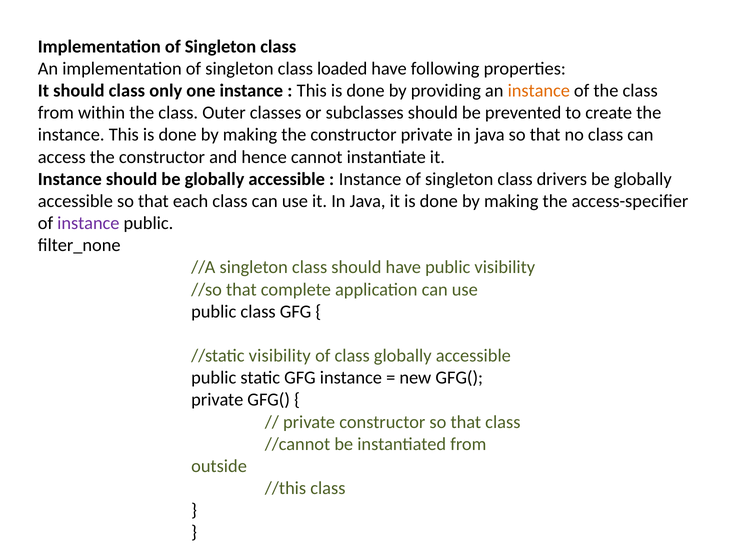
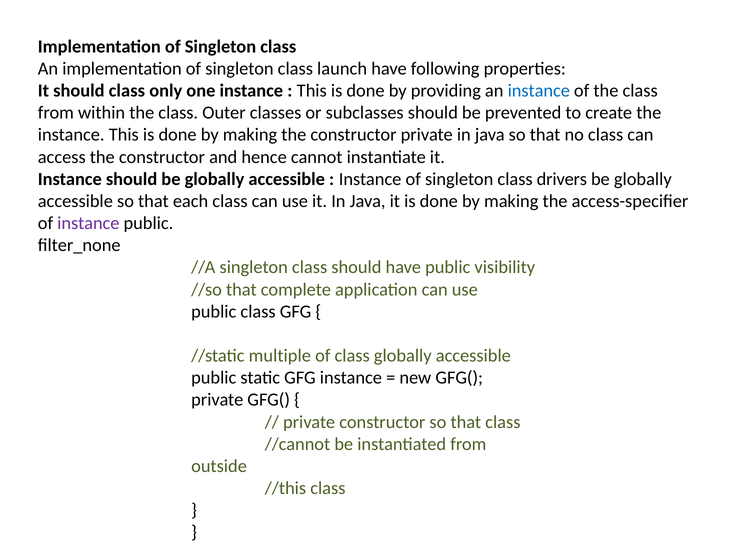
loaded: loaded -> launch
instance at (539, 91) colour: orange -> blue
//static visibility: visibility -> multiple
